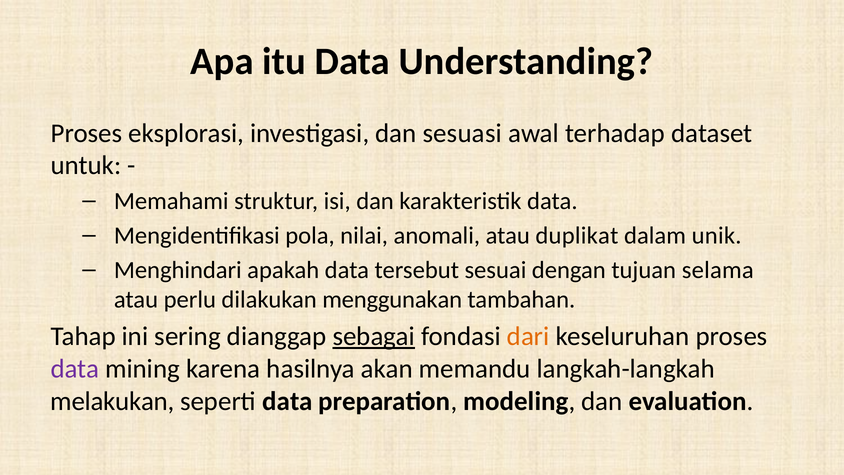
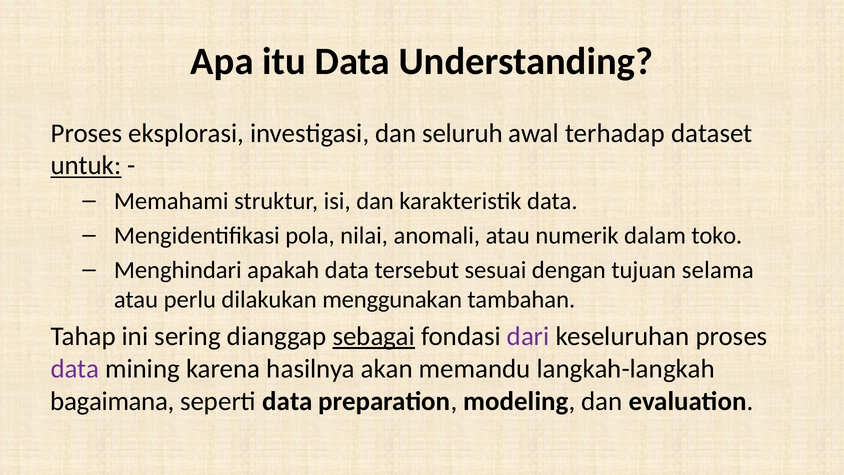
sesuasi: sesuasi -> seluruh
untuk underline: none -> present
duplikat: duplikat -> numerik
unik: unik -> toko
dari colour: orange -> purple
melakukan: melakukan -> bagaimana
